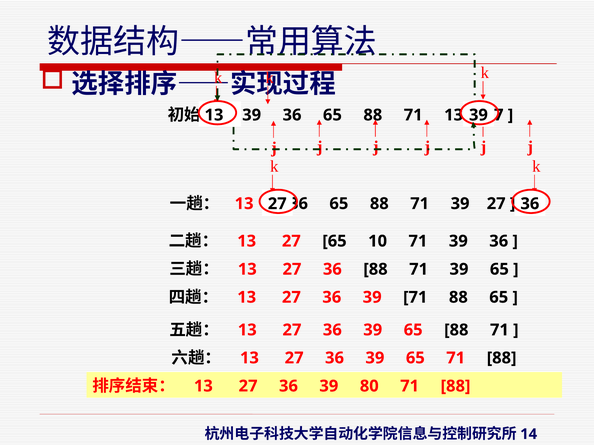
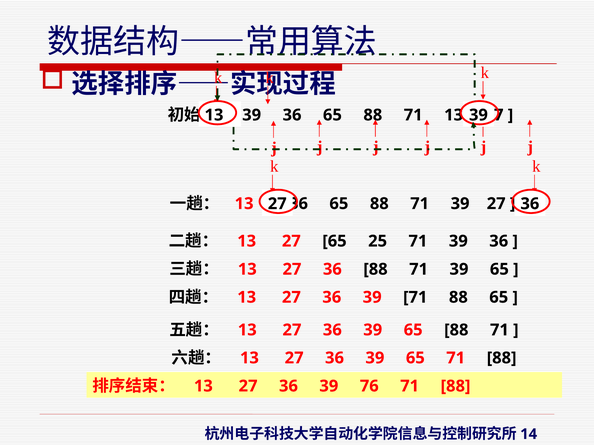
10: 10 -> 25
80: 80 -> 76
